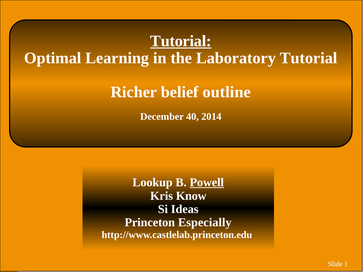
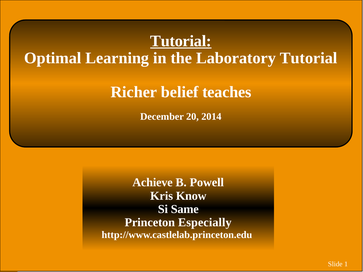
outline: outline -> teaches
40: 40 -> 20
Lookup: Lookup -> Achieve
Powell underline: present -> none
Ideas: Ideas -> Same
